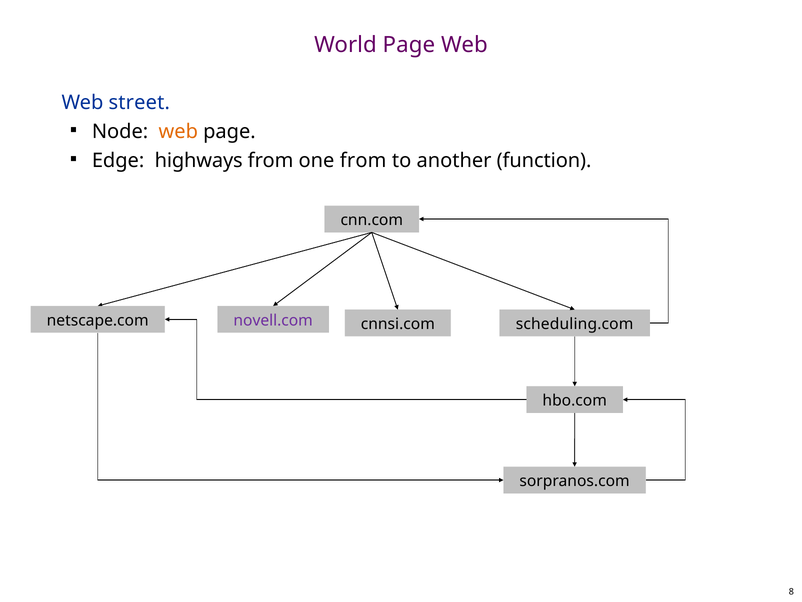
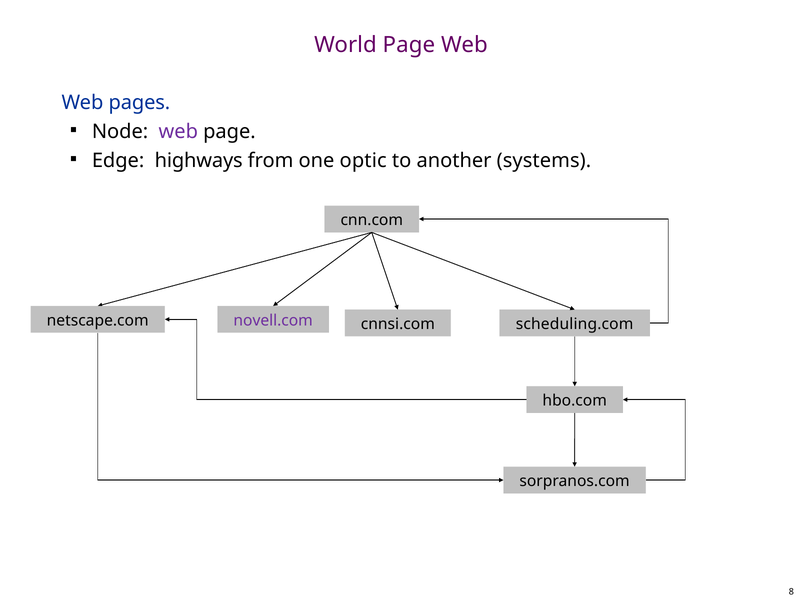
street: street -> pages
web at (178, 132) colour: orange -> purple
one from: from -> optic
function: function -> systems
